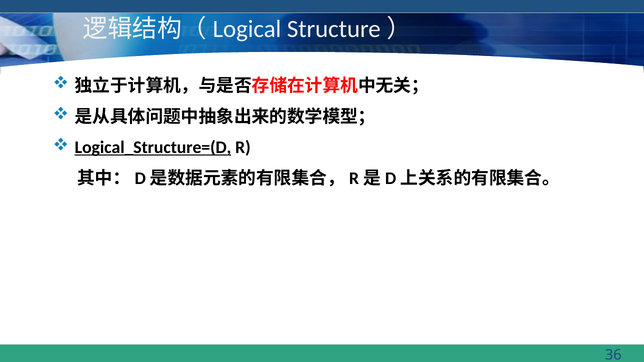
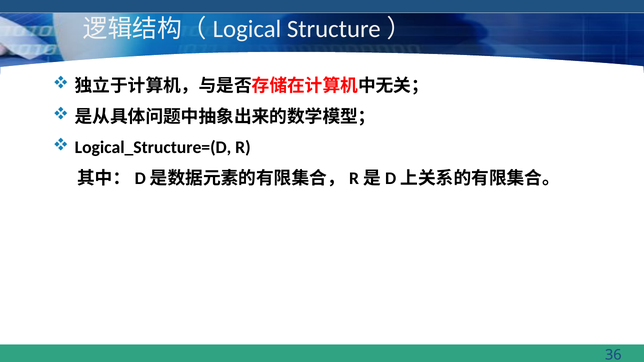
Logical_Structure=(D underline: present -> none
